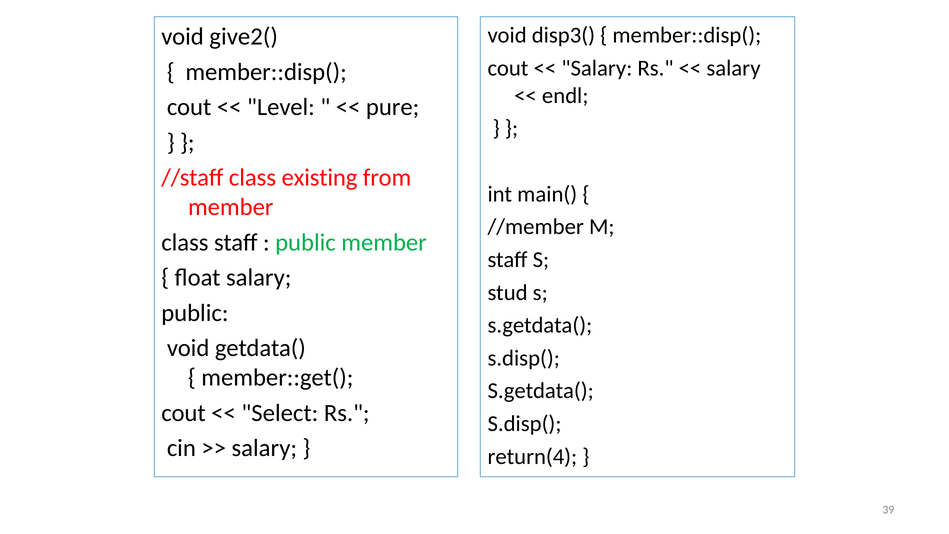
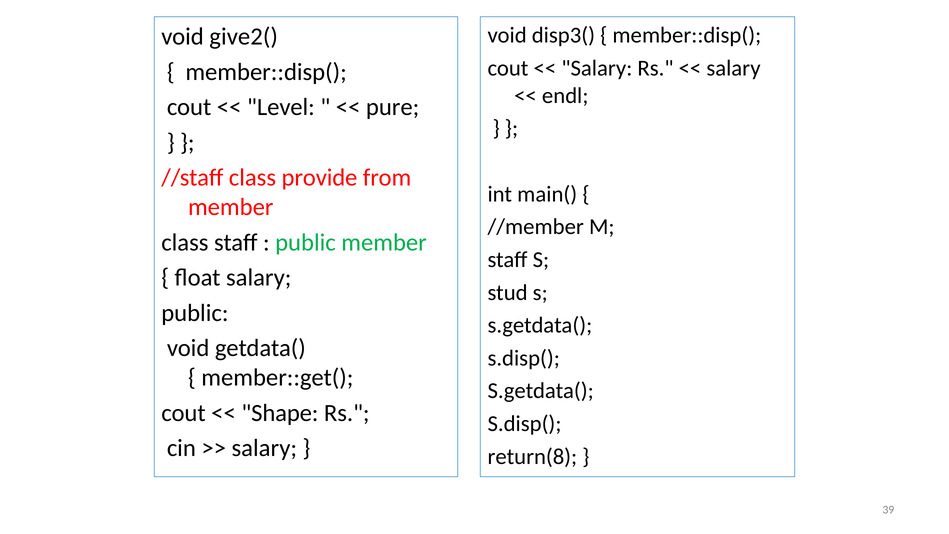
existing: existing -> provide
Select: Select -> Shape
return(4: return(4 -> return(8
